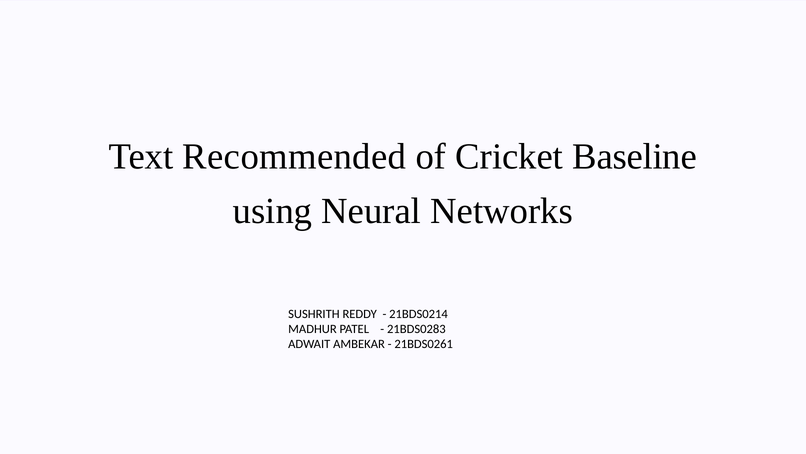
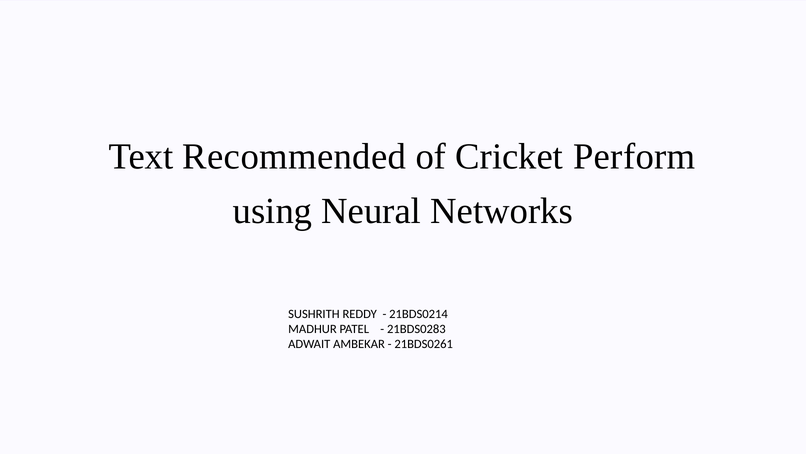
Baseline: Baseline -> Perform
